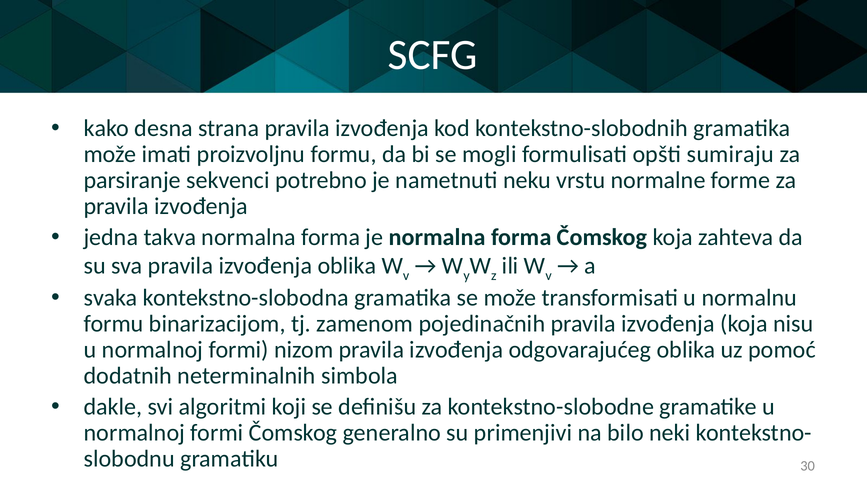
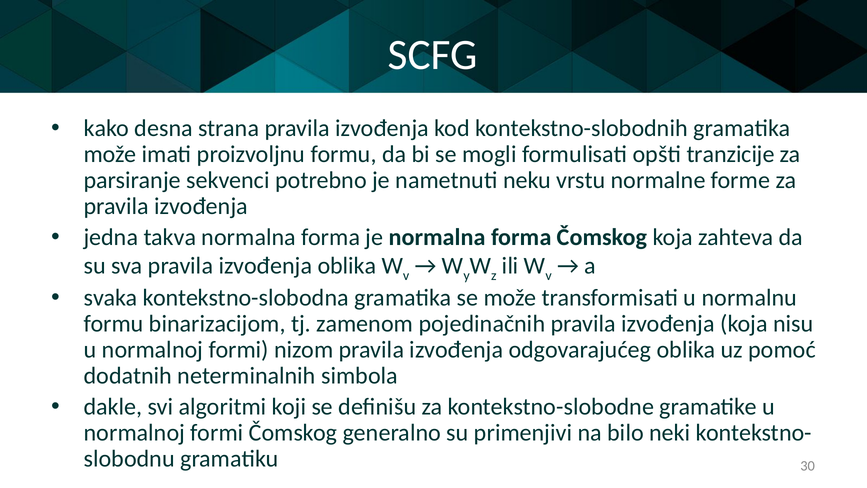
sumiraju: sumiraju -> tranzicije
